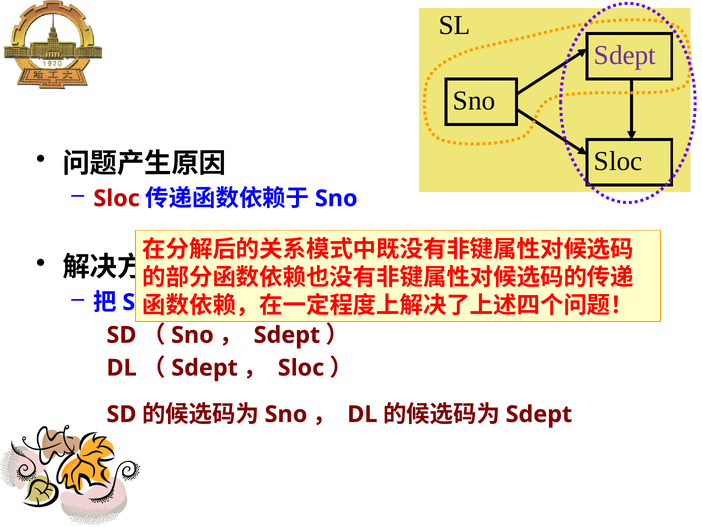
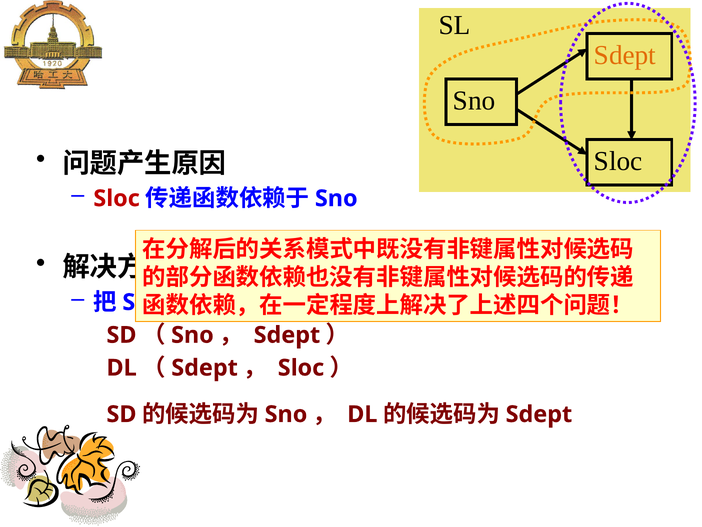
Sdept at (625, 55) colour: purple -> orange
